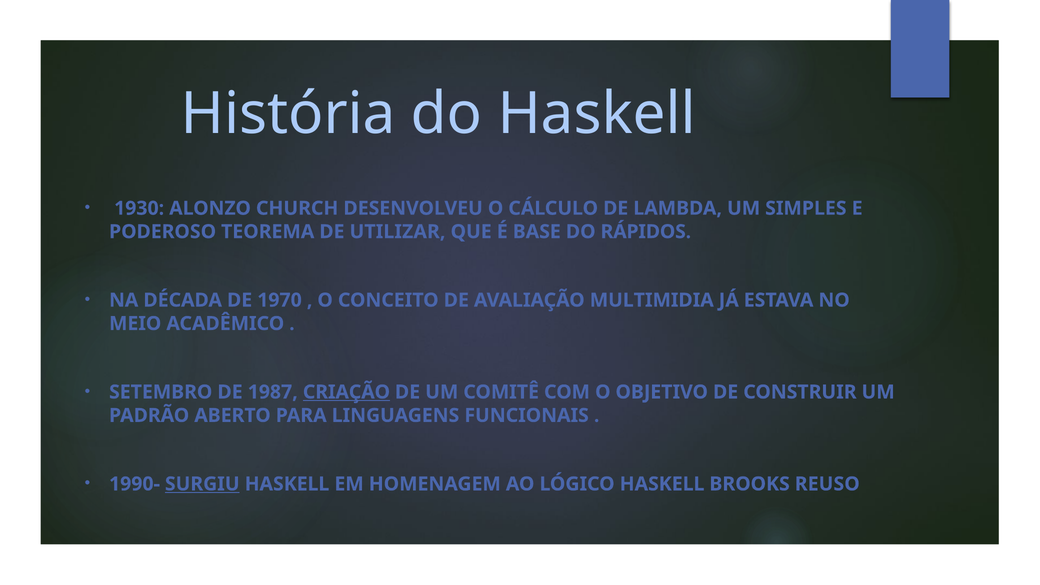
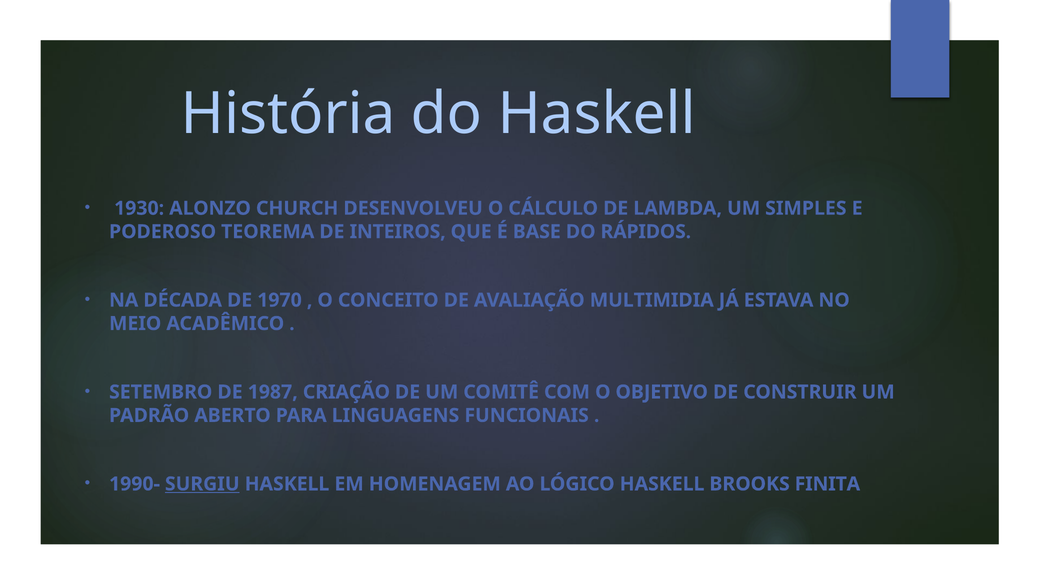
UTILIZAR: UTILIZAR -> INTEIROS
CRIAÇÃO underline: present -> none
REUSO: REUSO -> FINITA
